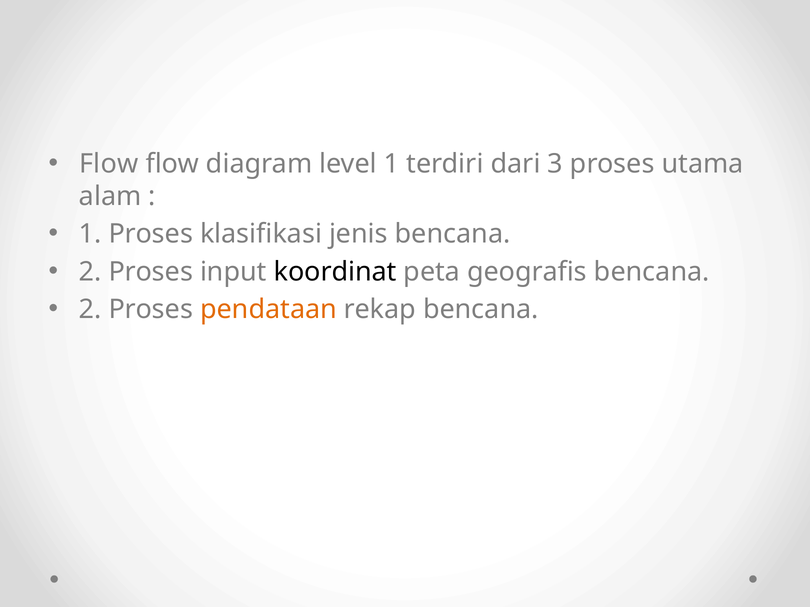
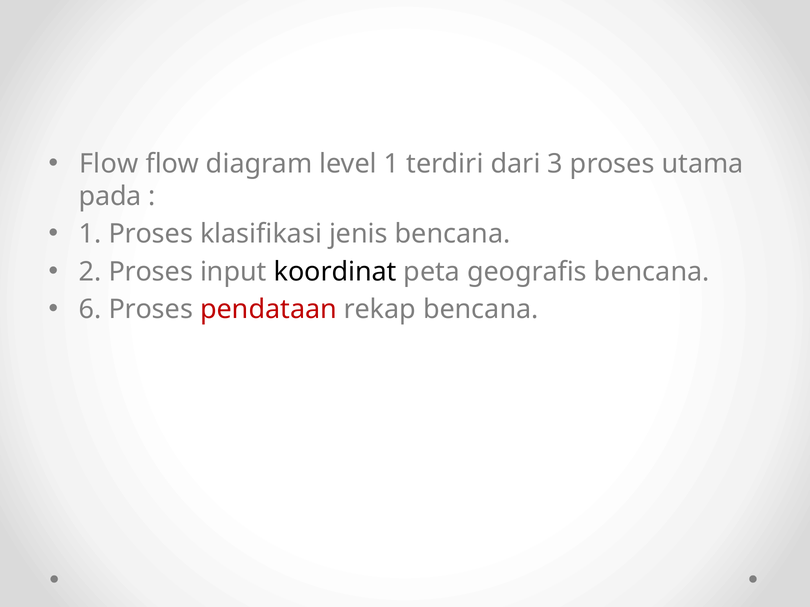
alam: alam -> pada
2 at (90, 310): 2 -> 6
pendataan colour: orange -> red
